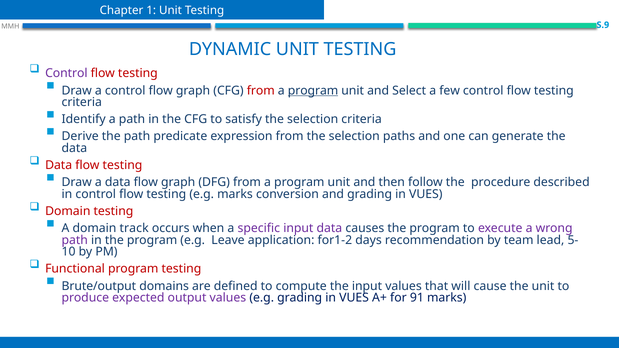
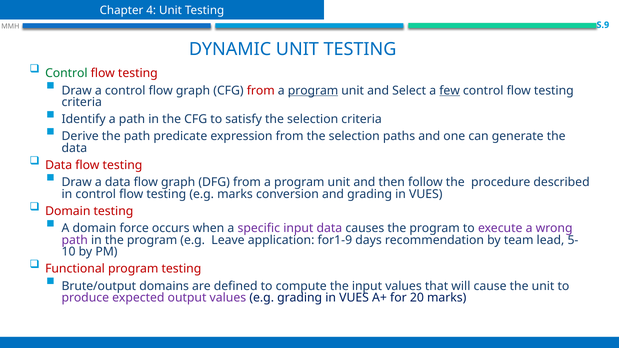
1: 1 -> 4
Control at (66, 73) colour: purple -> green
few underline: none -> present
track: track -> force
for1-2: for1-2 -> for1-9
91: 91 -> 20
